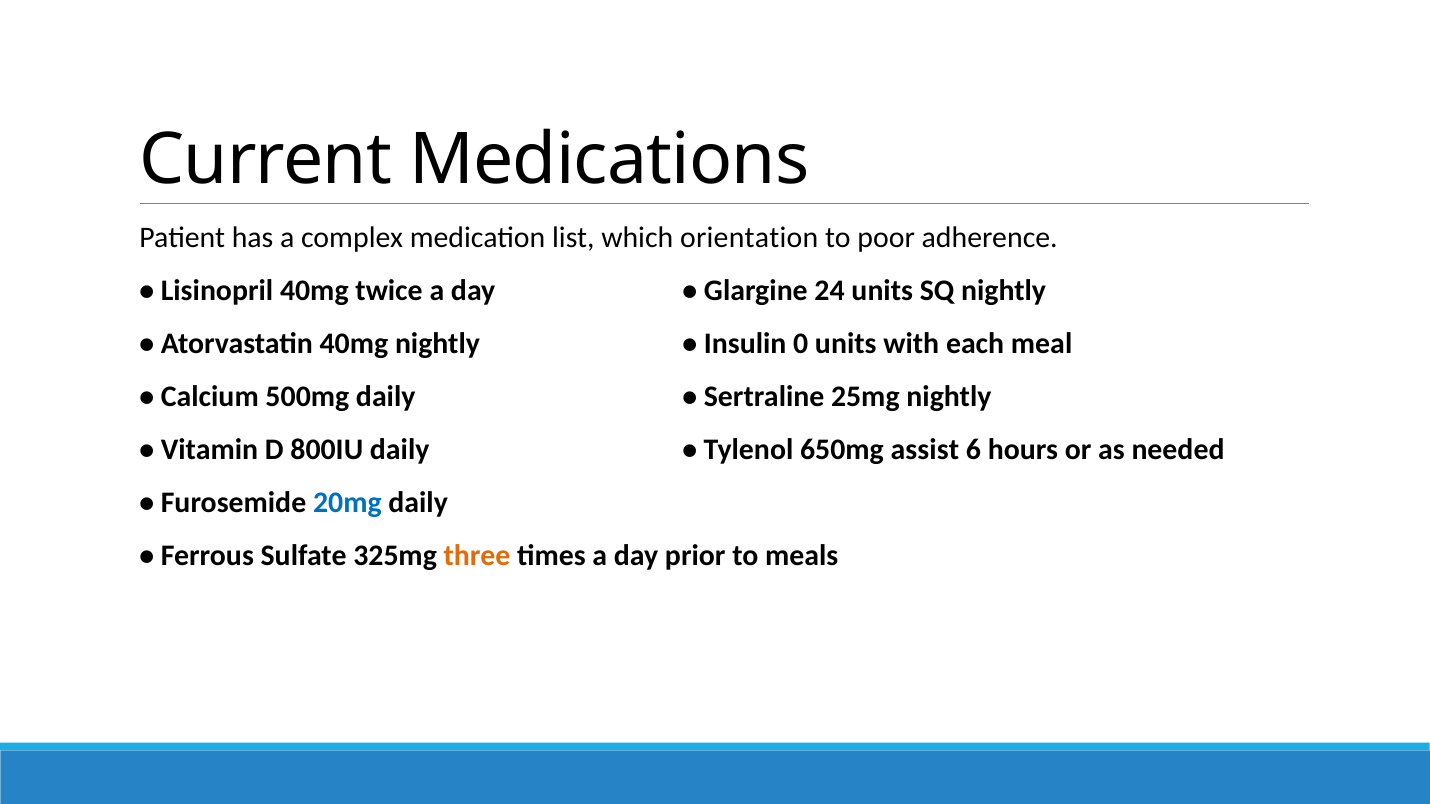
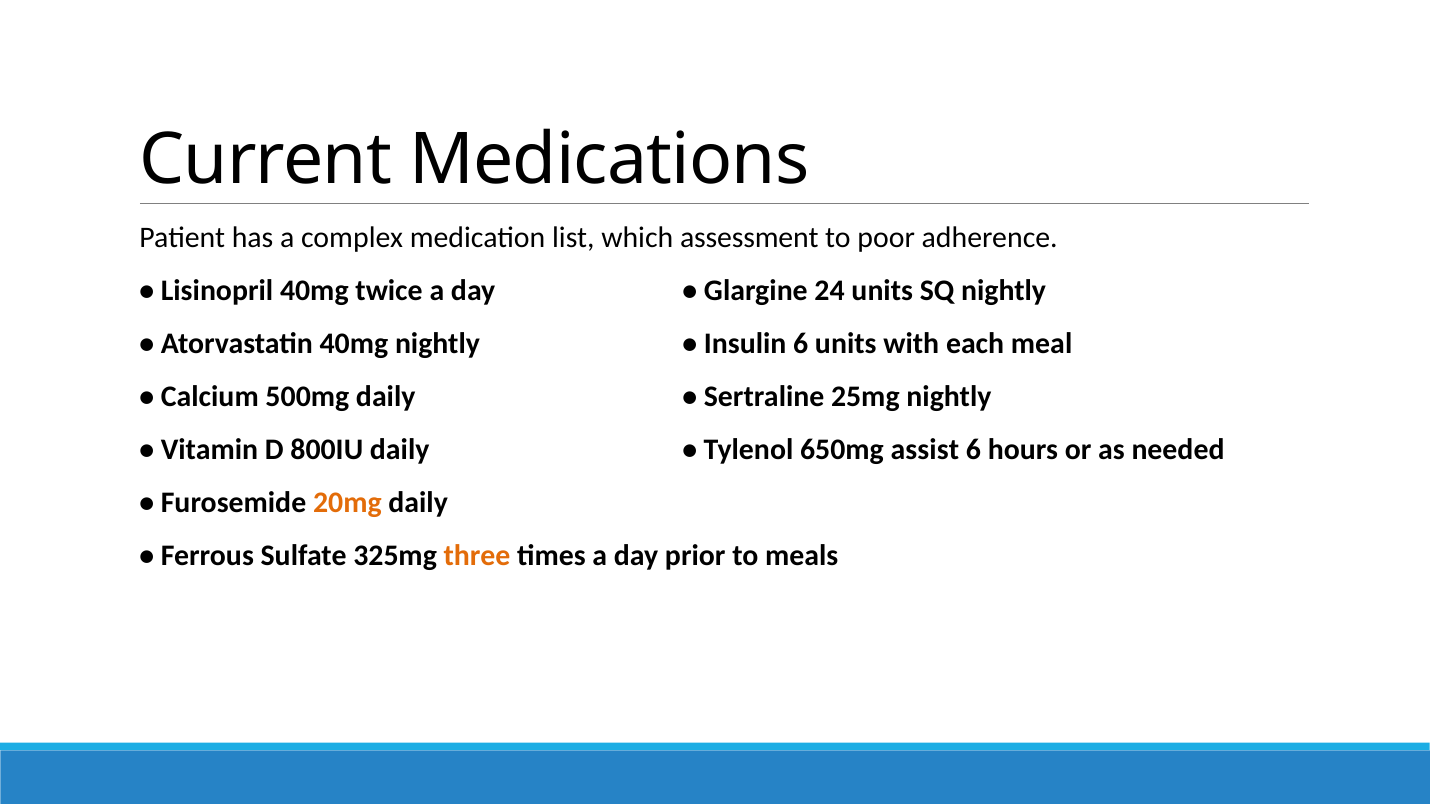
orientation: orientation -> assessment
Insulin 0: 0 -> 6
20mg colour: blue -> orange
